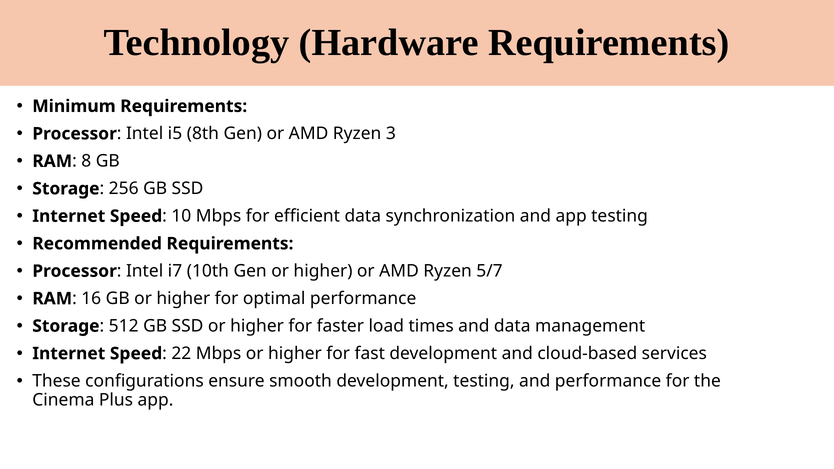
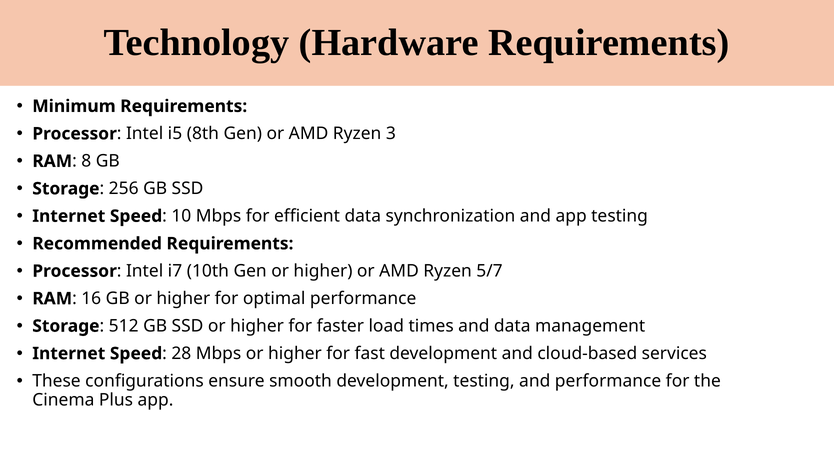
22: 22 -> 28
